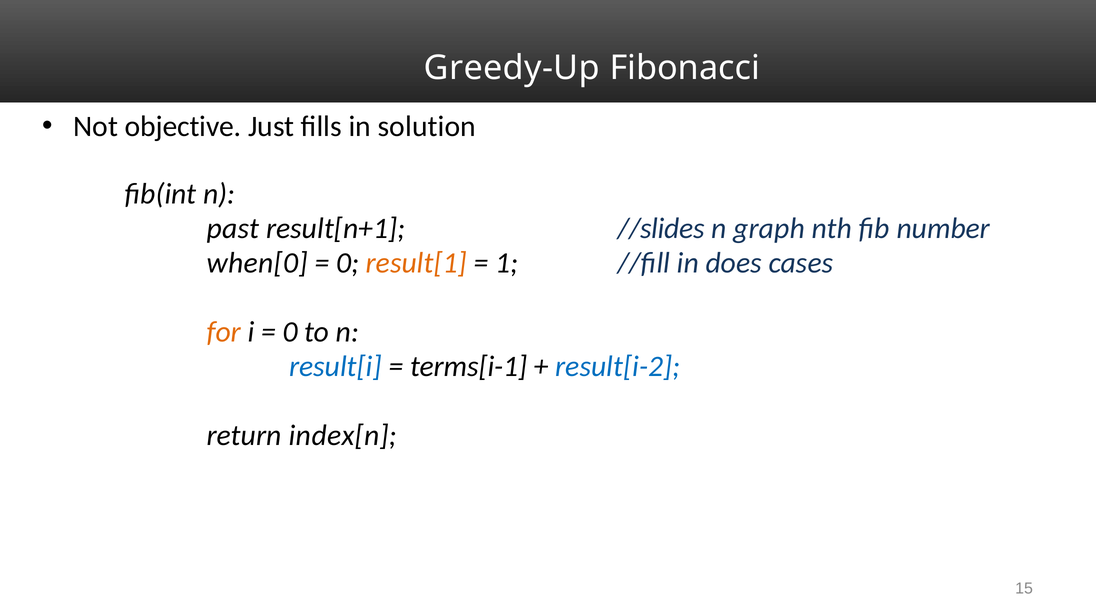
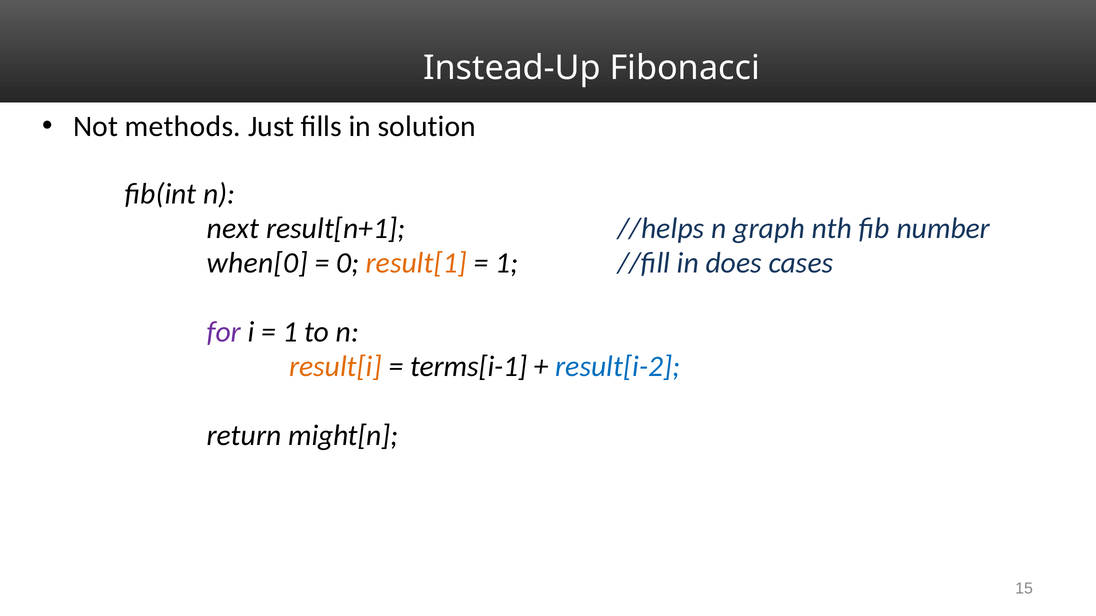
Greedy-Up: Greedy-Up -> Instead-Up
objective: objective -> methods
past: past -> next
//slides: //slides -> //helps
for colour: orange -> purple
0 at (290, 332): 0 -> 1
result[i colour: blue -> orange
index[n: index[n -> might[n
